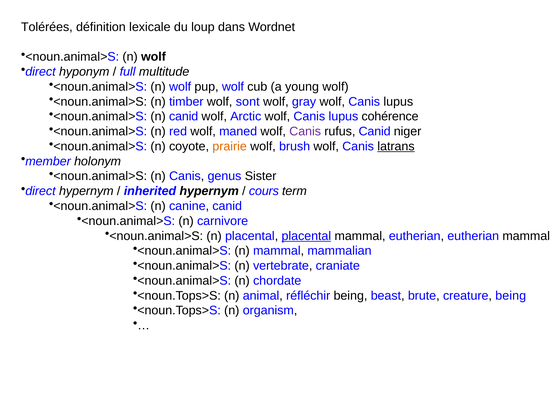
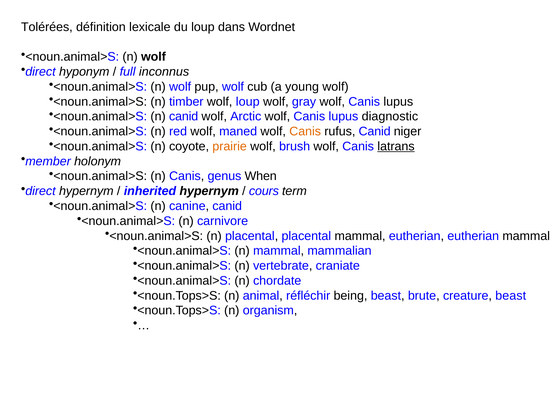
multitude: multitude -> inconnus
wolf sont: sont -> loup
cohérence: cohérence -> diagnostic
Canis at (305, 131) colour: purple -> orange
Sister: Sister -> When
placental at (306, 236) underline: present -> none
creature being: being -> beast
